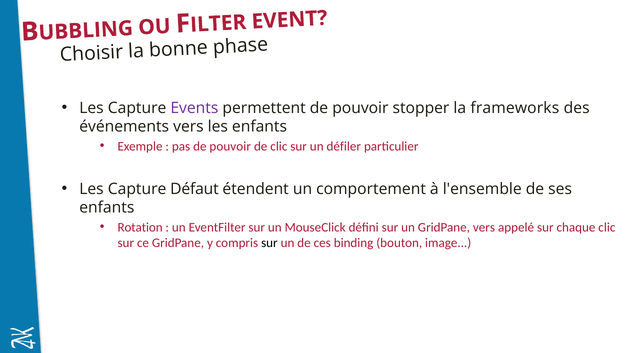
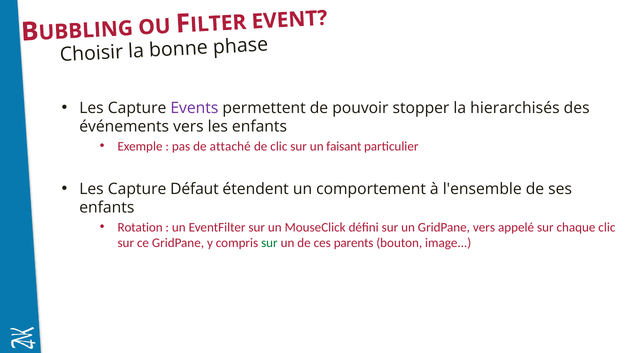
frameworks: frameworks -> hierarchisés
pas de pouvoir: pouvoir -> attaché
défiler: défiler -> faisant
sur at (269, 243) colour: black -> green
binding: binding -> parents
